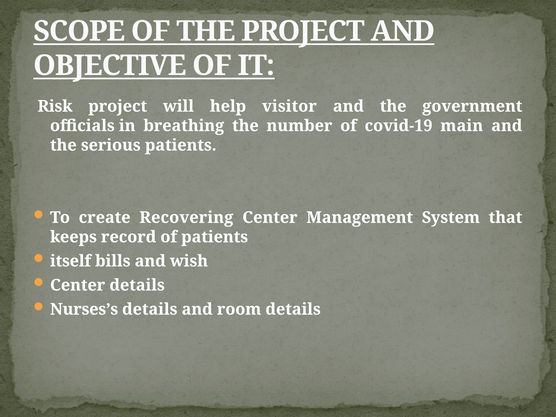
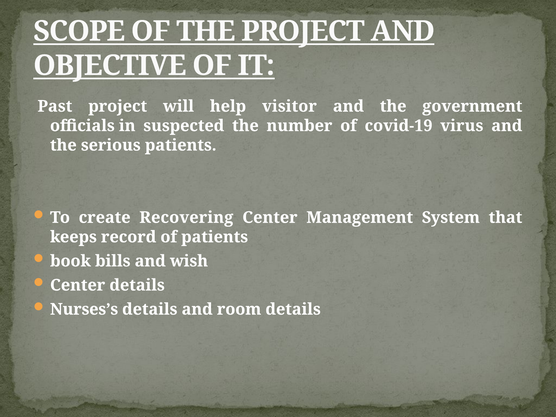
Risk: Risk -> Past
breathing: breathing -> suspected
main: main -> virus
itself: itself -> book
